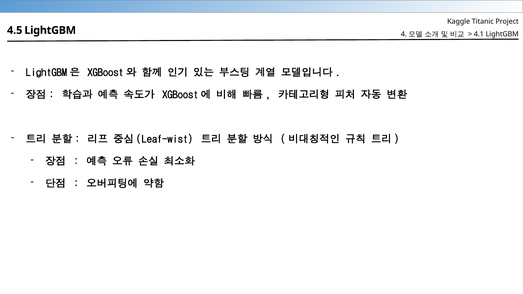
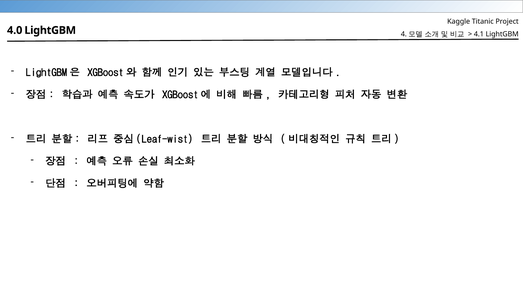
4.5: 4.5 -> 4.0
